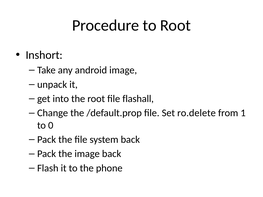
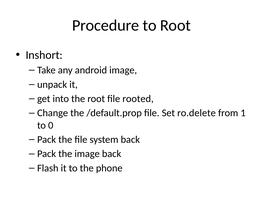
flashall: flashall -> rooted
